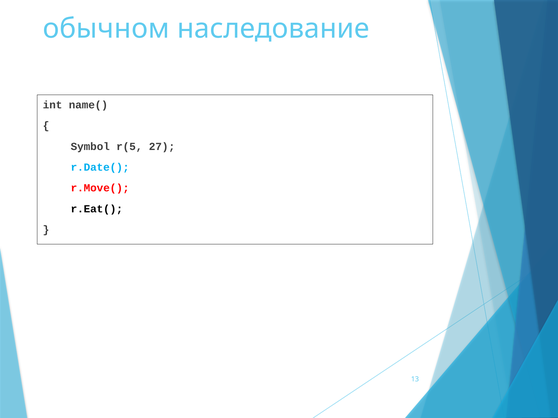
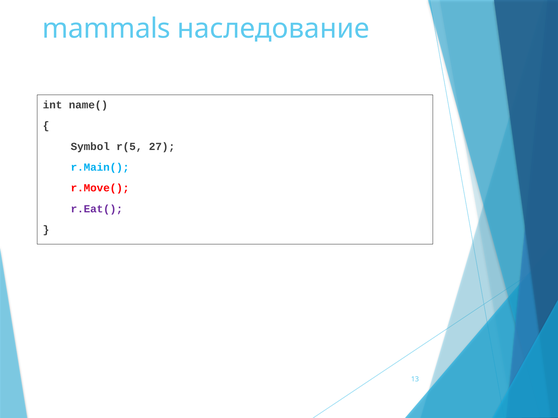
обычном: обычном -> mammals
r.Date(: r.Date( -> r.Main(
r.Eat( colour: black -> purple
